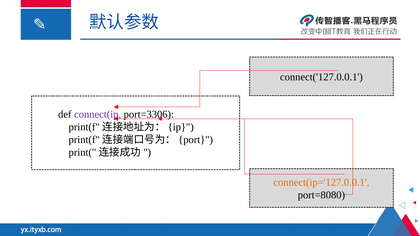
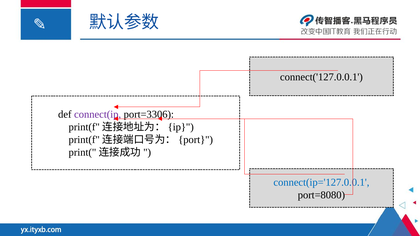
connect(ip='127.0.0.1 colour: orange -> blue
